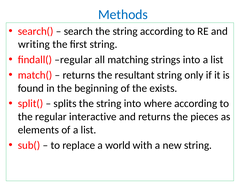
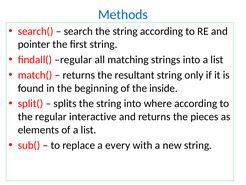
writing: writing -> pointer
exists: exists -> inside
world: world -> every
